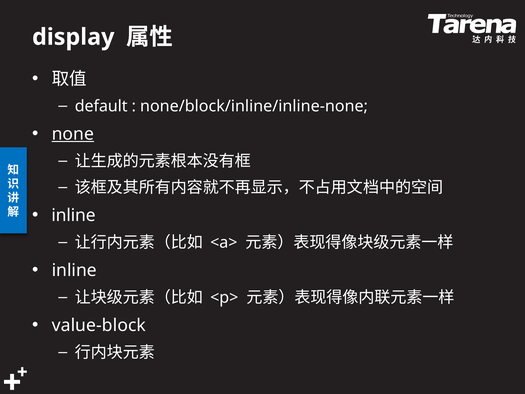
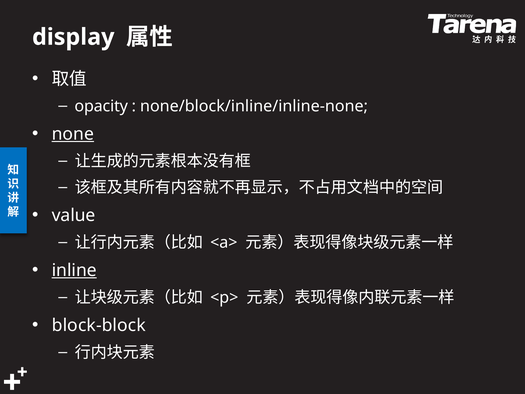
default: default -> opacity
inline at (74, 215): inline -> value
inline at (74, 270) underline: none -> present
value-block: value-block -> block-block
